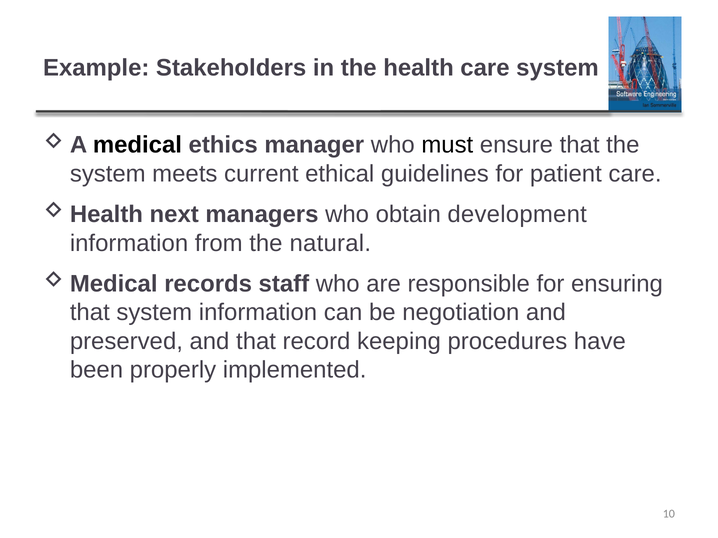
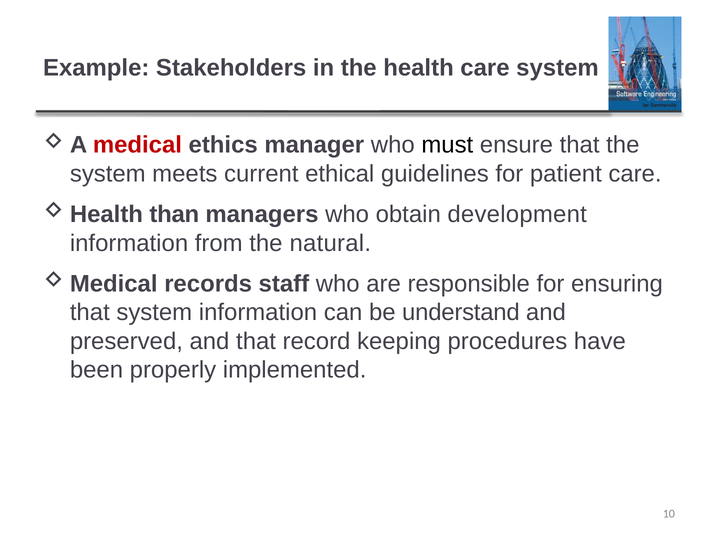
medical colour: black -> red
next: next -> than
negotiation: negotiation -> understand
